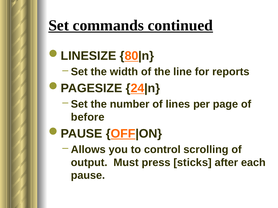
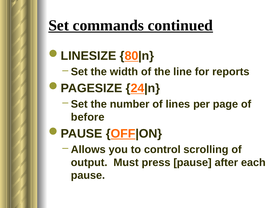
press sticks: sticks -> pause
